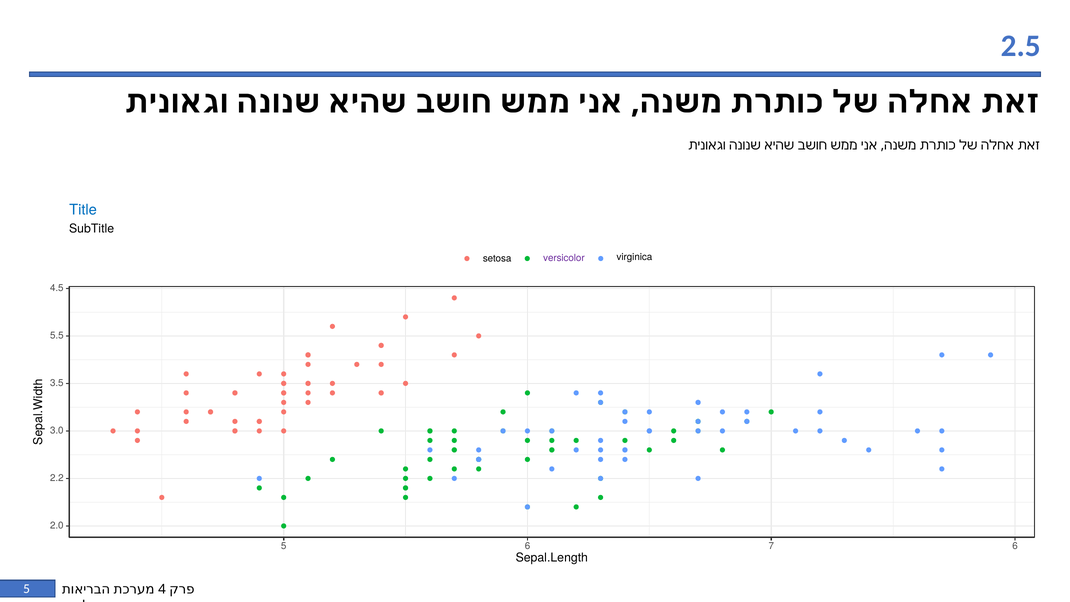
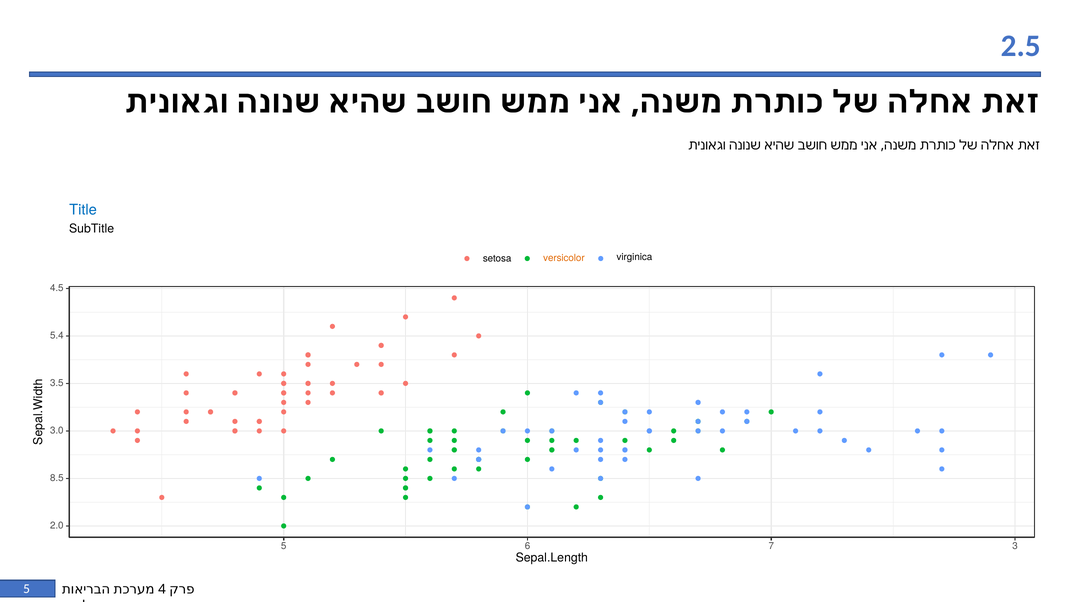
versicolor colour: purple -> orange
5.5: 5.5 -> 5.4
2.2: 2.2 -> 8.5
7 6: 6 -> 3
